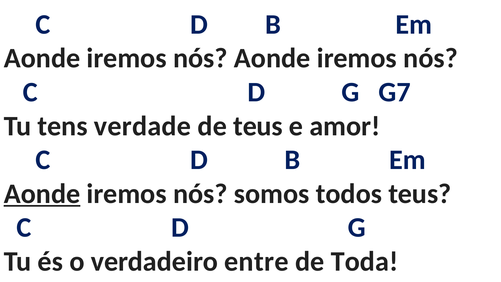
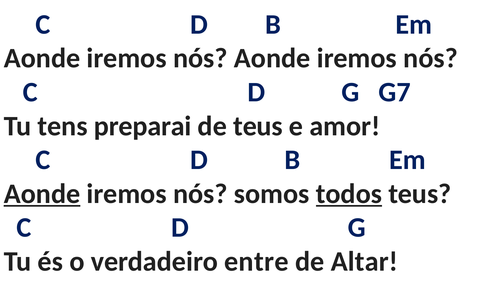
verdade: verdade -> preparai
todos underline: none -> present
Toda: Toda -> Altar
